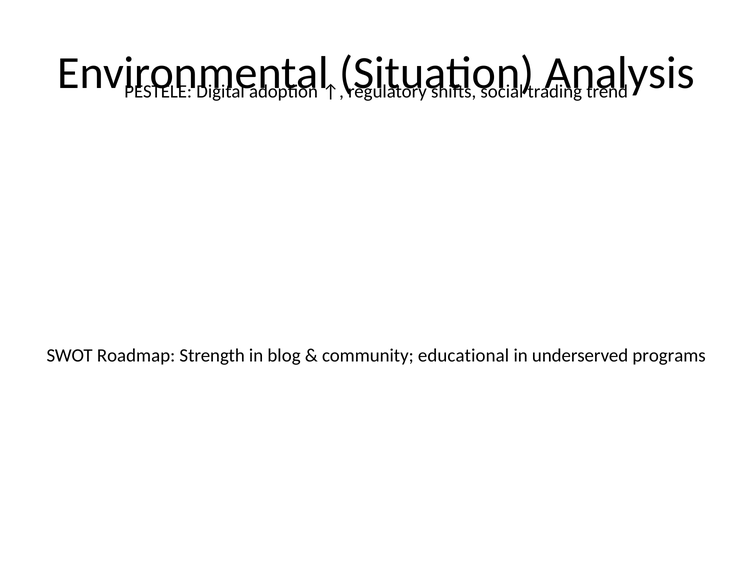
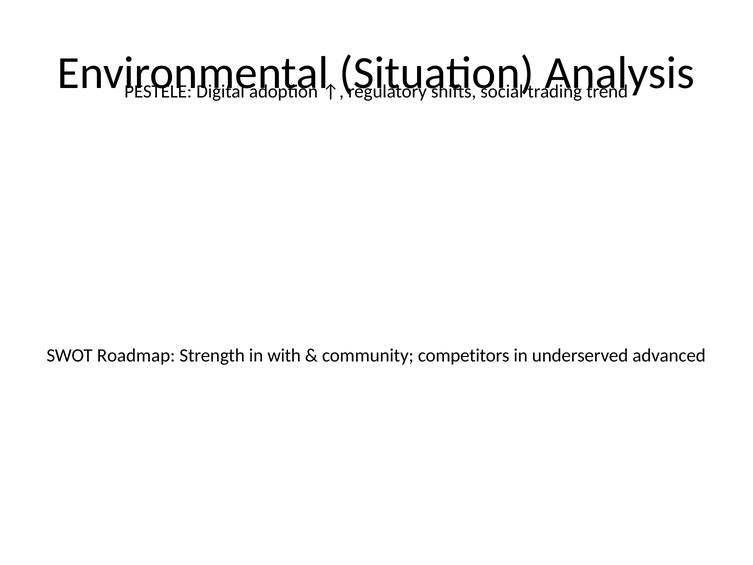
blog: blog -> with
educational: educational -> competitors
programs: programs -> advanced
